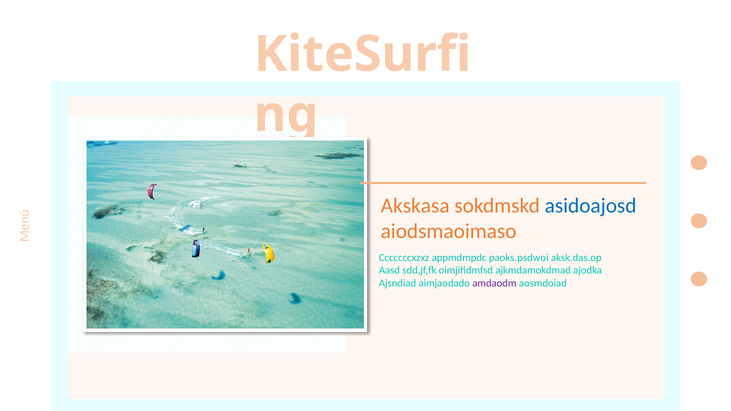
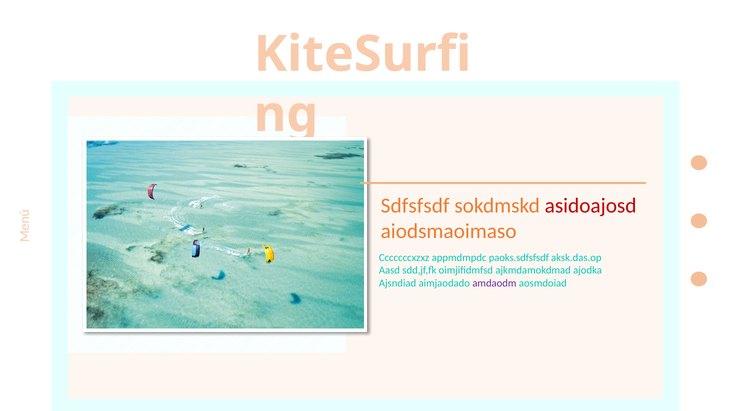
Akskasa: Akskasa -> Sdfsfsdf
asidoajosd colour: blue -> red
paoks.psdwoi: paoks.psdwoi -> paoks.sdfsfsdf
